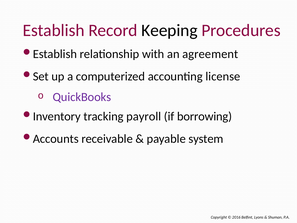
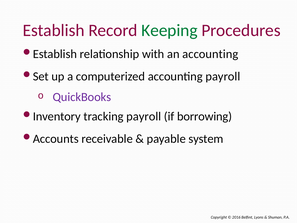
Keeping colour: black -> green
an agreement: agreement -> accounting
accounting license: license -> payroll
